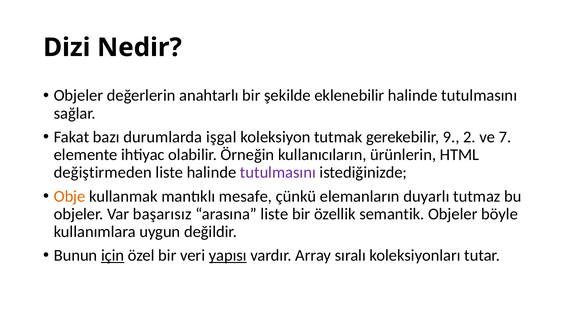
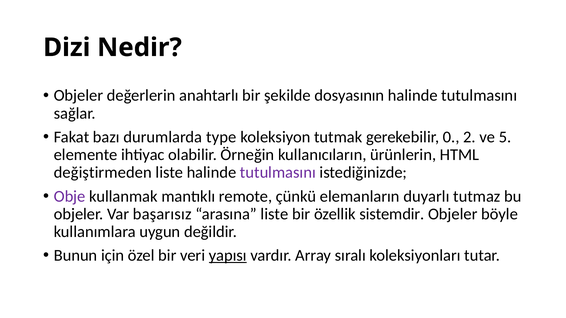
eklenebilir: eklenebilir -> dosyasının
işgal: işgal -> type
9: 9 -> 0
7: 7 -> 5
Obje colour: orange -> purple
mesafe: mesafe -> remote
semantik: semantik -> sistemdir
için underline: present -> none
